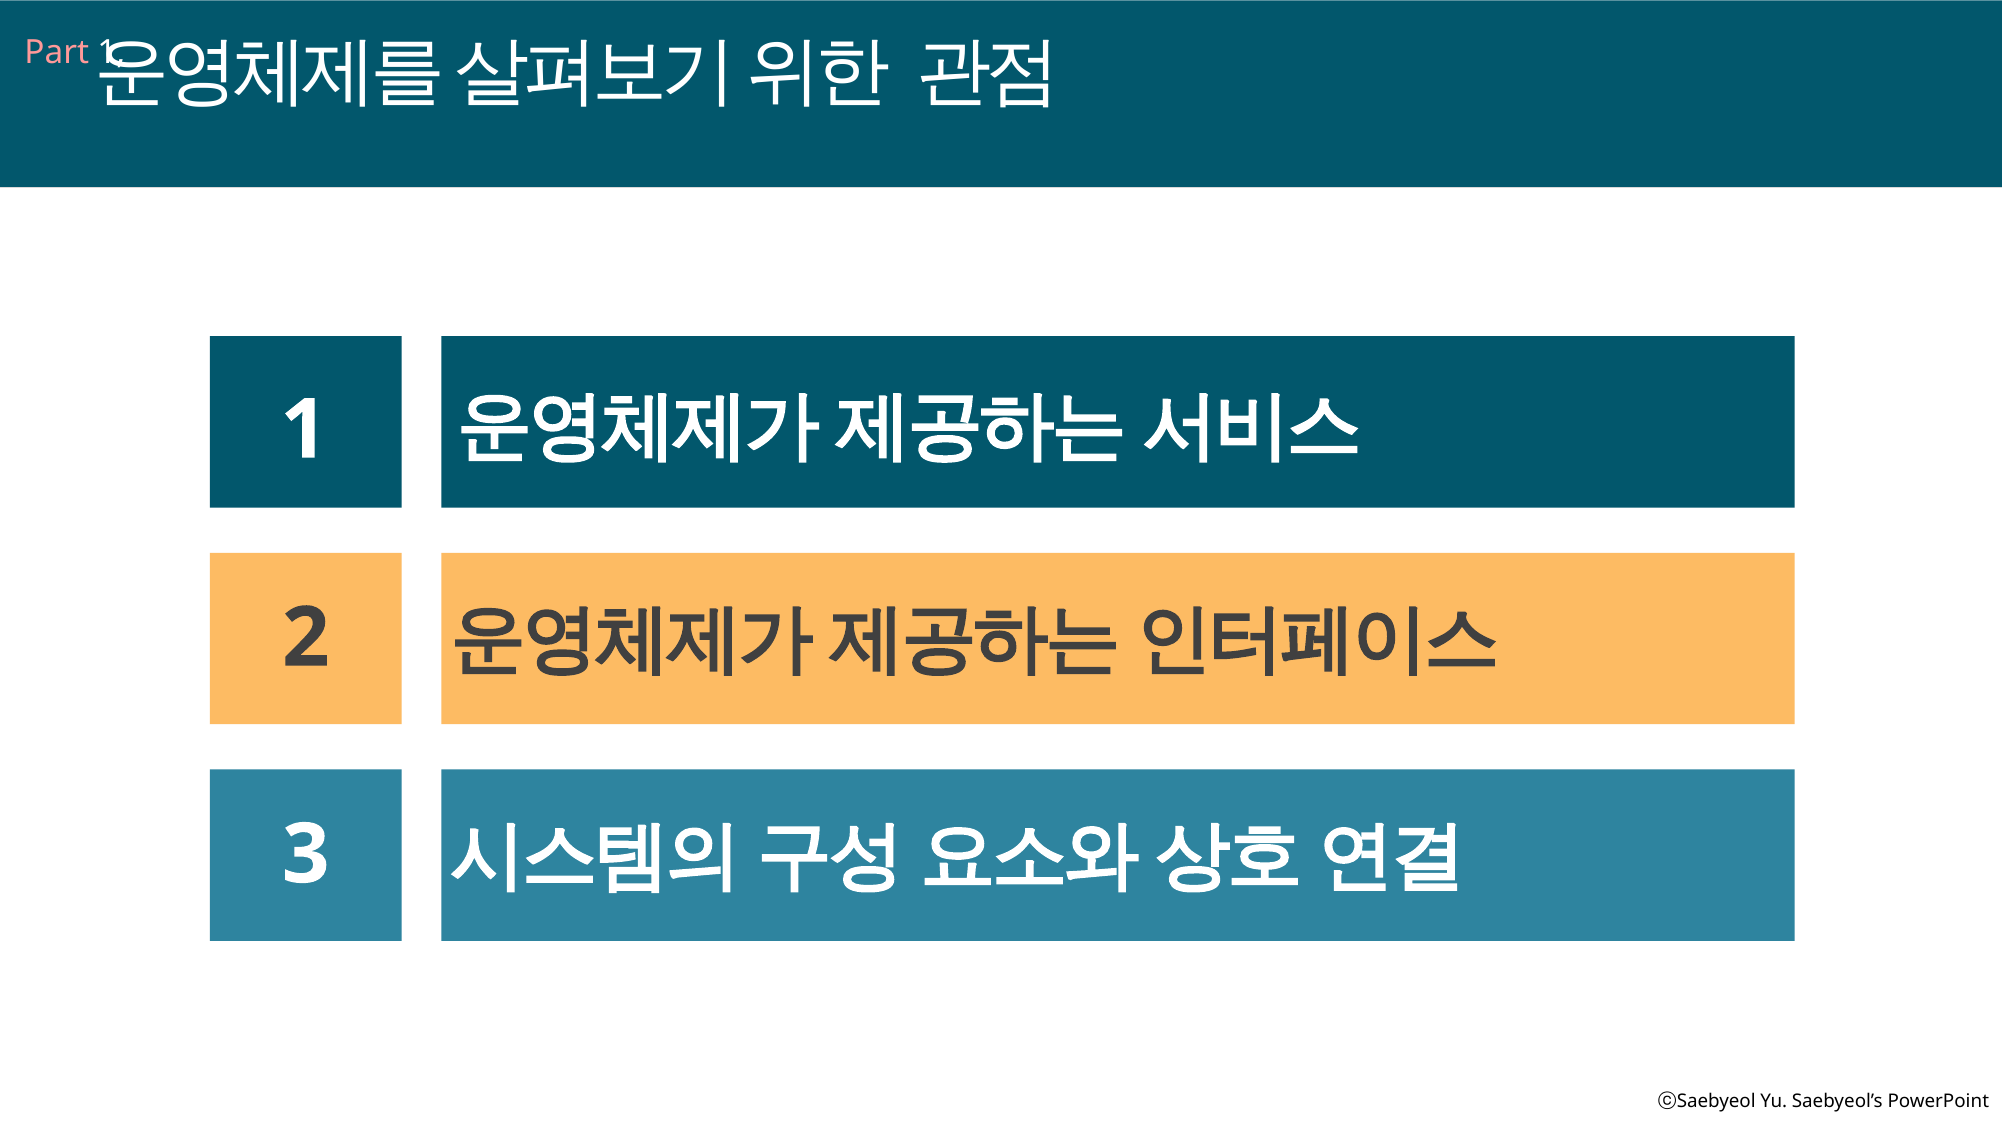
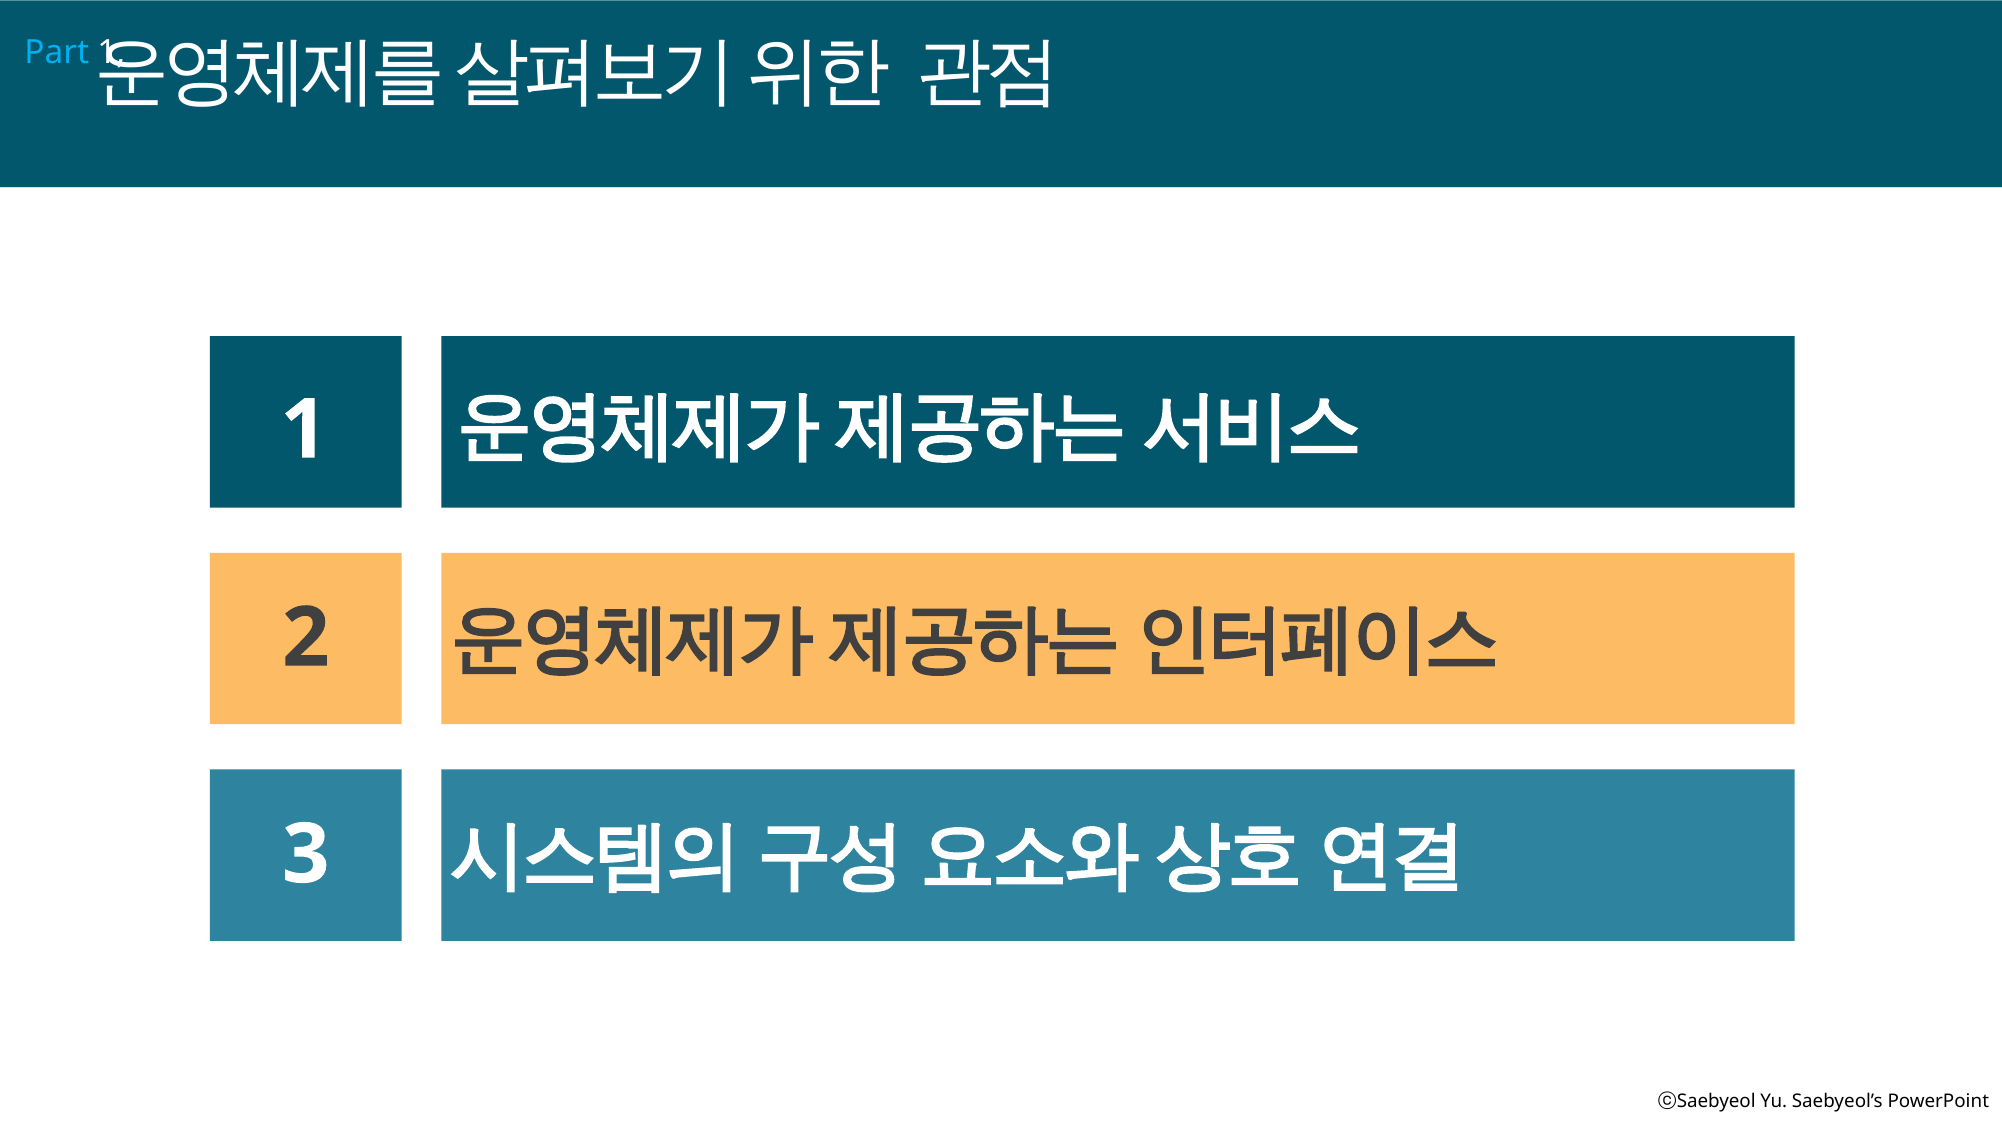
Part colour: pink -> light blue
